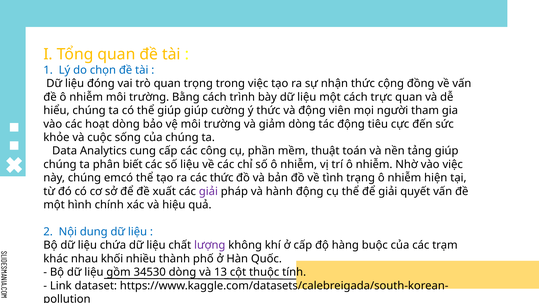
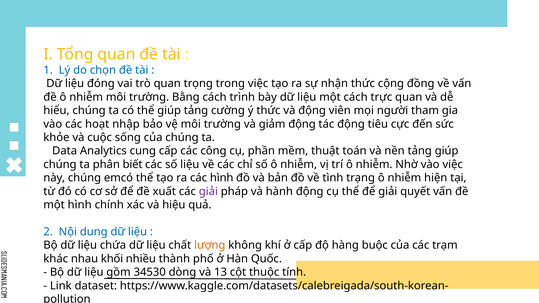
giúp giúp: giúp -> tảng
hoạt dòng: dòng -> nhập
giảm dòng: dòng -> động
các thức: thức -> hình
lượng colour: purple -> orange
